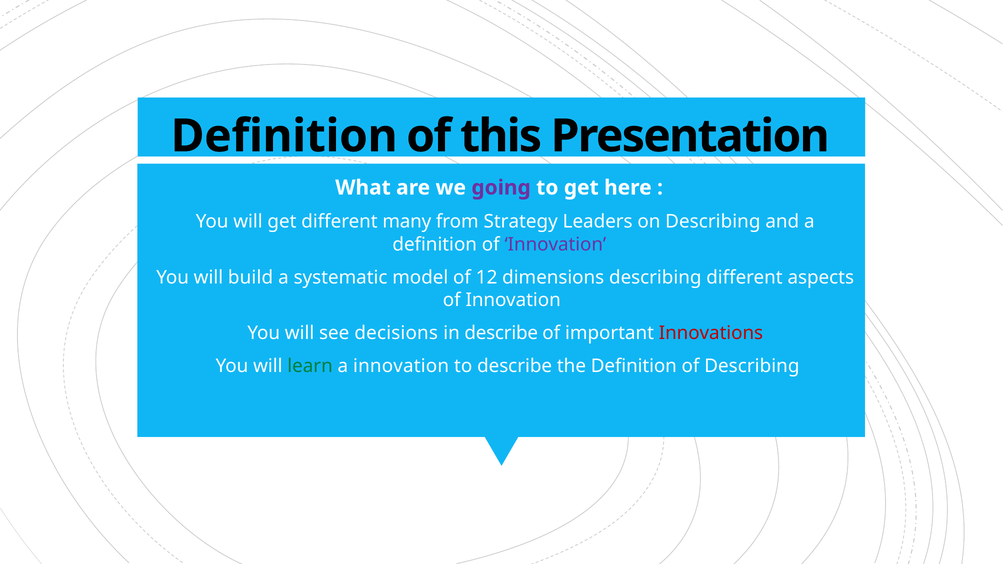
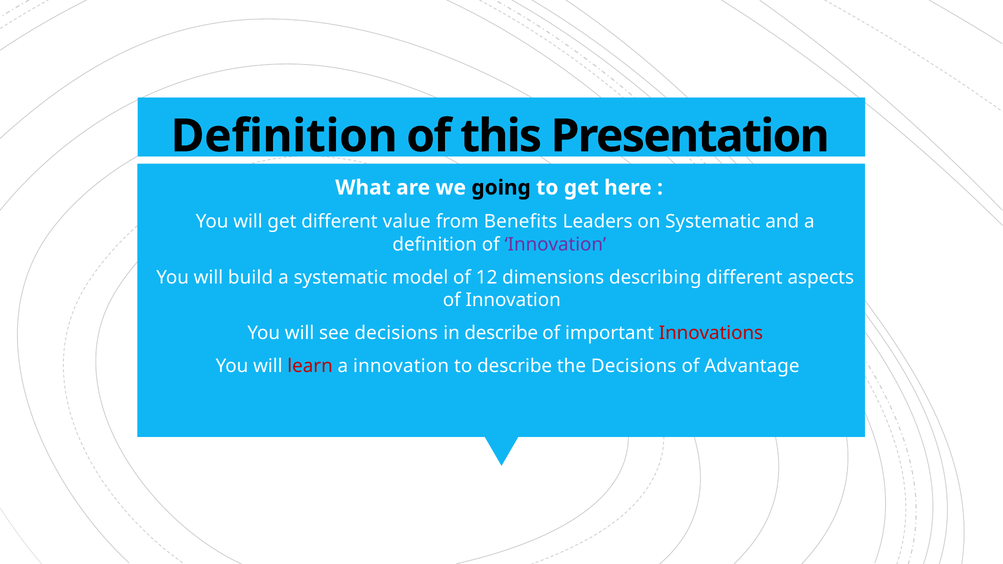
going colour: purple -> black
many: many -> value
Strategy: Strategy -> Benefits
on Describing: Describing -> Systematic
learn colour: green -> red
the Definition: Definition -> Decisions
of Describing: Describing -> Advantage
